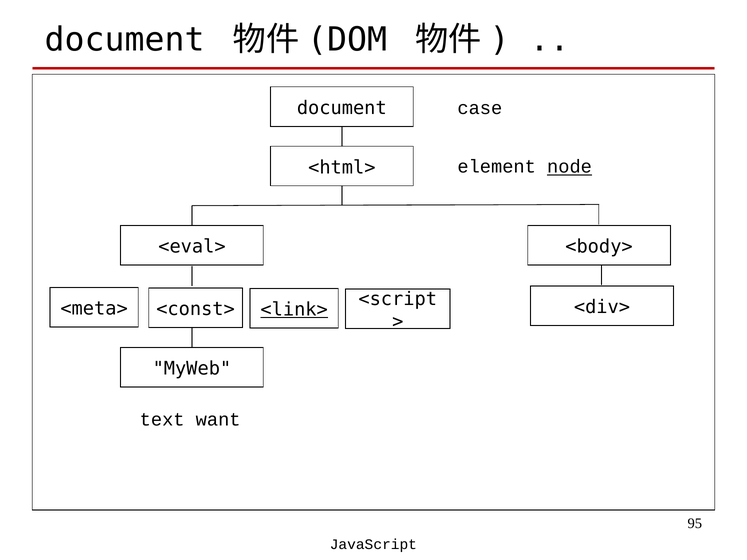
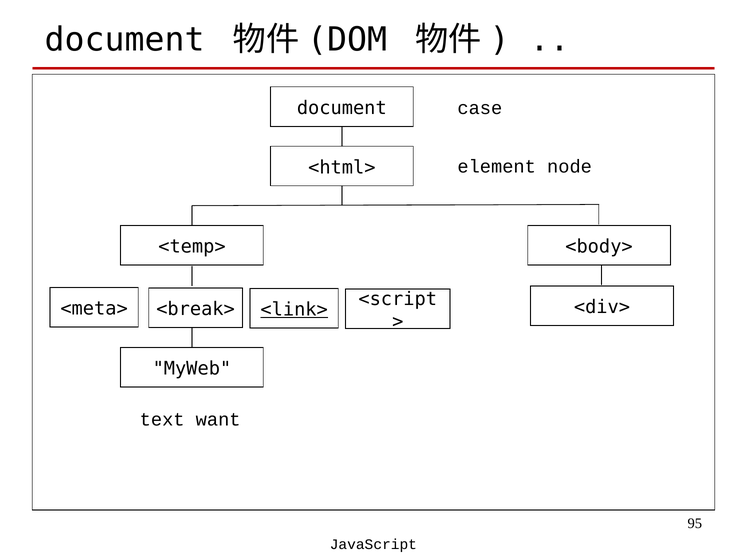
node underline: present -> none
<eval>: <eval> -> <temp>
<const>: <const> -> <break>
